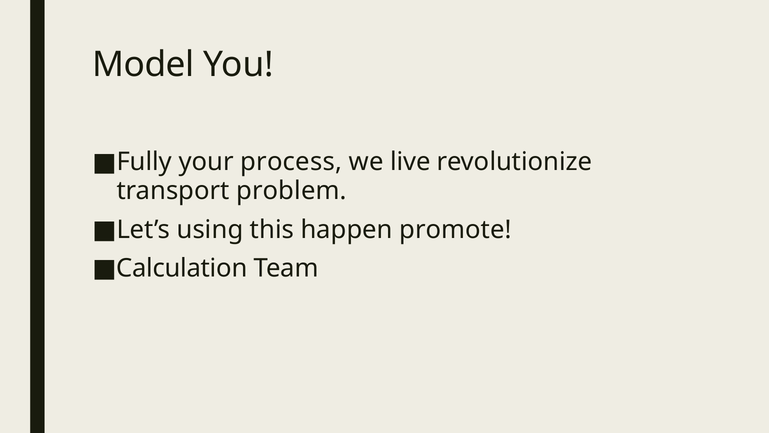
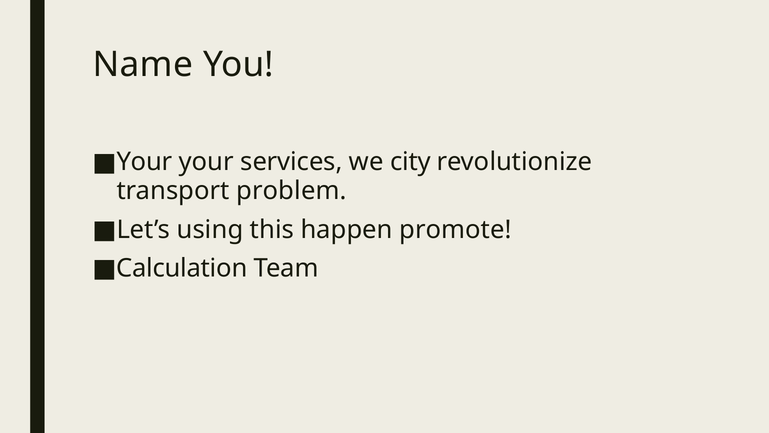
Model: Model -> Name
Fully at (144, 162): Fully -> Your
process: process -> services
live: live -> city
